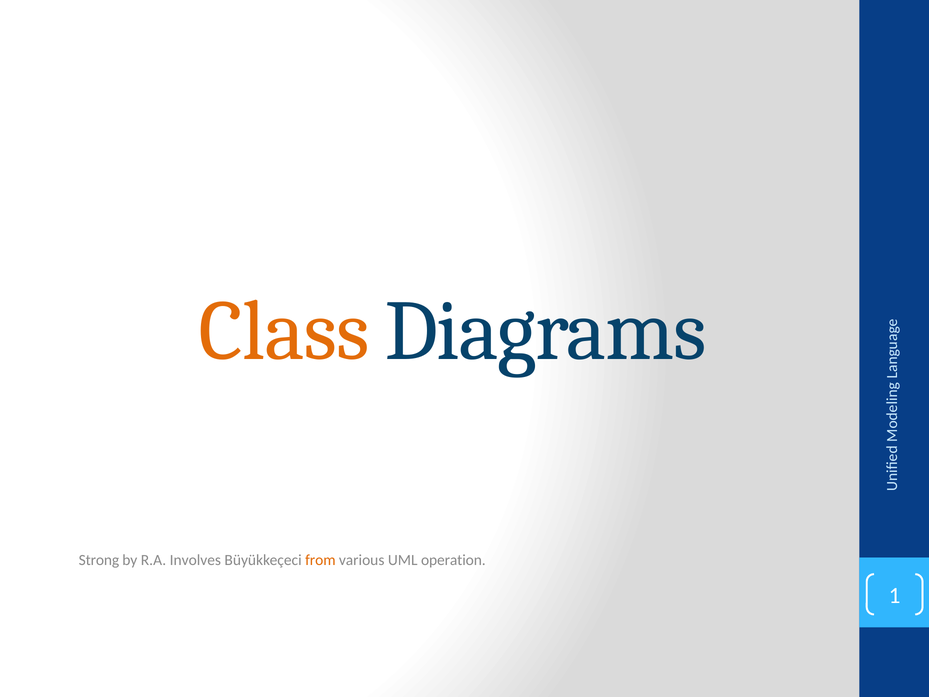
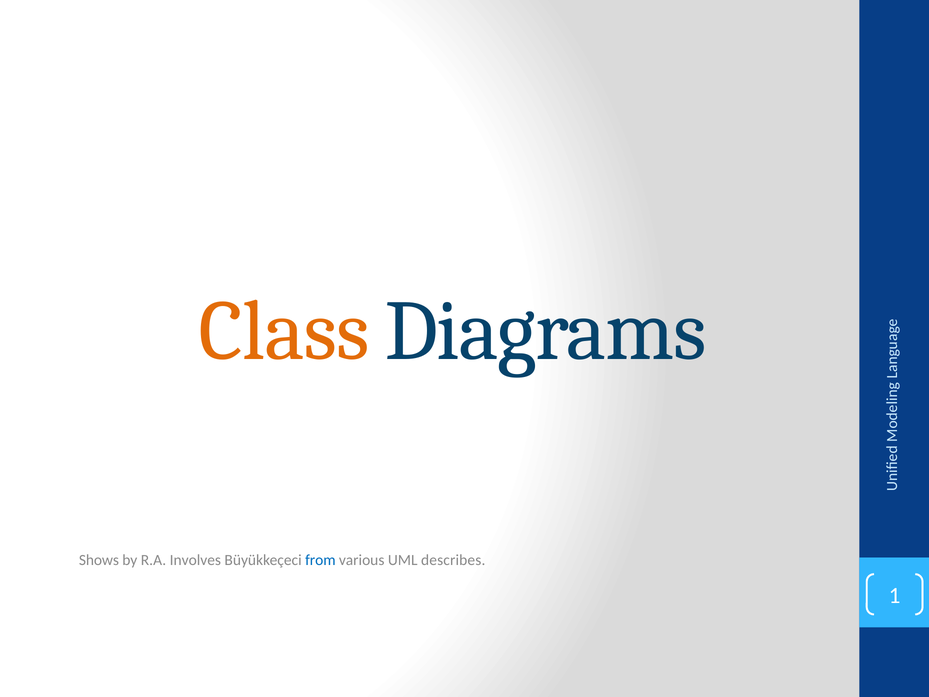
Strong: Strong -> Shows
from colour: orange -> blue
operation: operation -> describes
